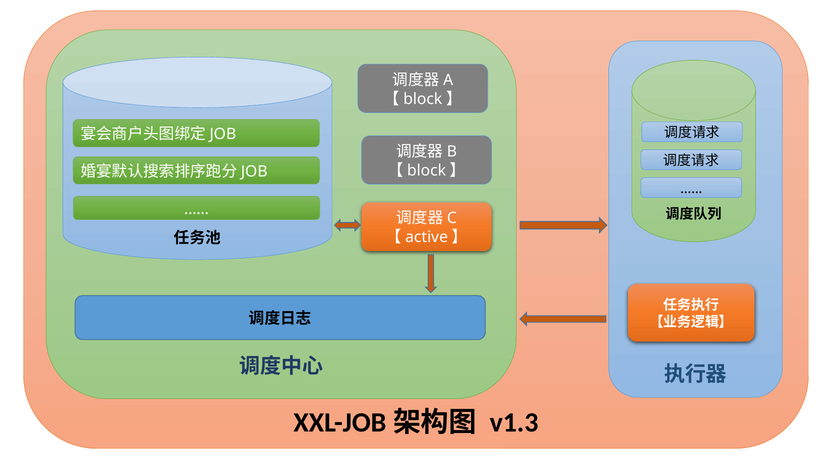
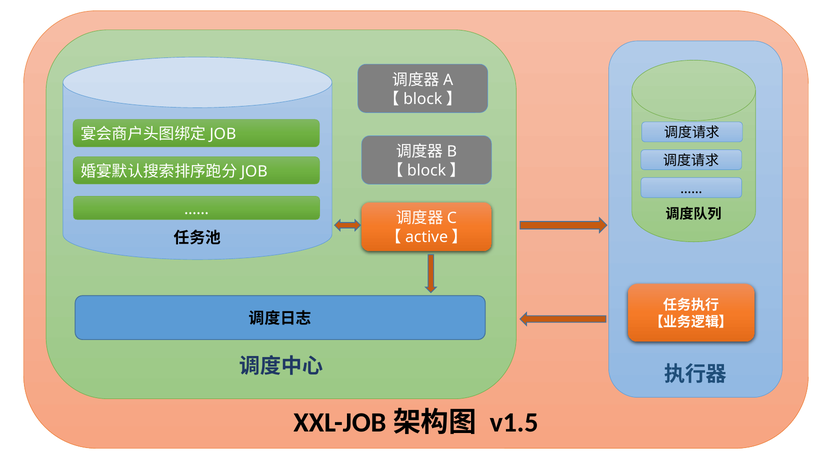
v1.3: v1.3 -> v1.5
